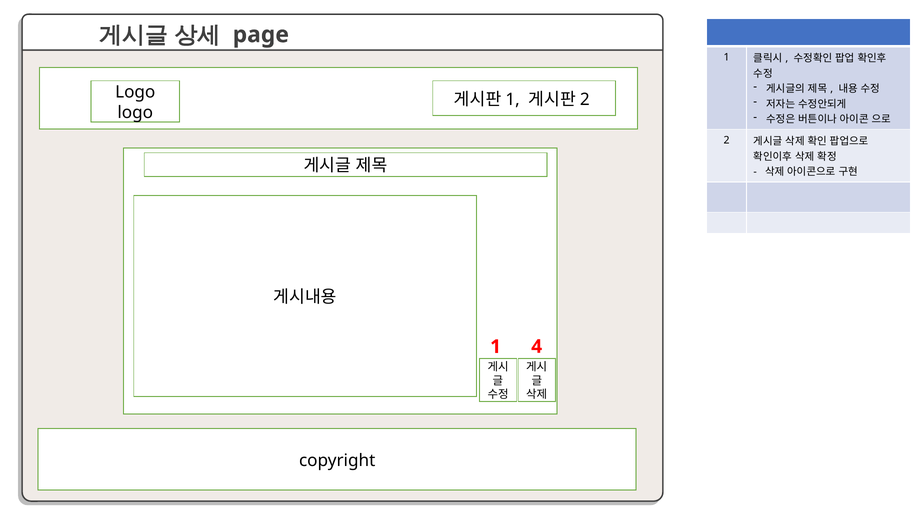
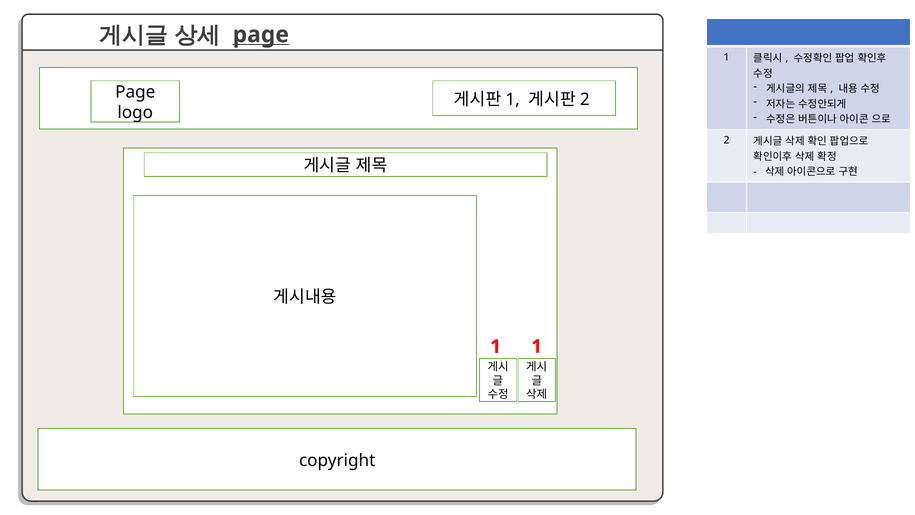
page at (261, 35) underline: none -> present
Logo at (135, 92): Logo -> Page
1 4: 4 -> 1
